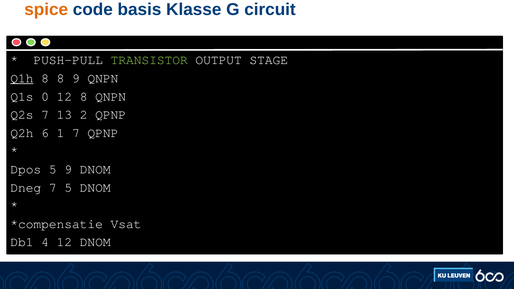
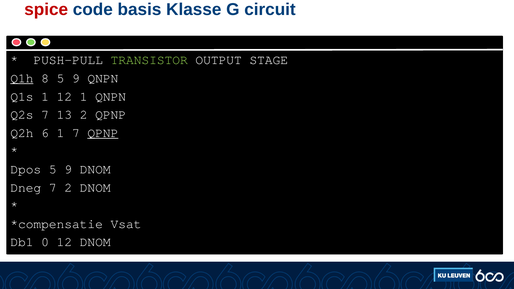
spice colour: orange -> red
8 8: 8 -> 5
Q1s 0: 0 -> 1
12 8: 8 -> 1
QPNP at (103, 133) underline: none -> present
7 5: 5 -> 2
4: 4 -> 0
